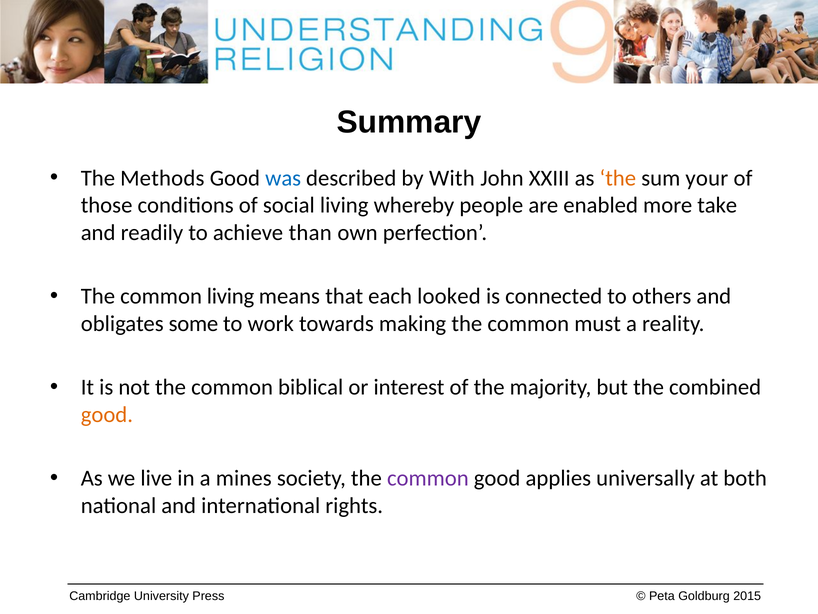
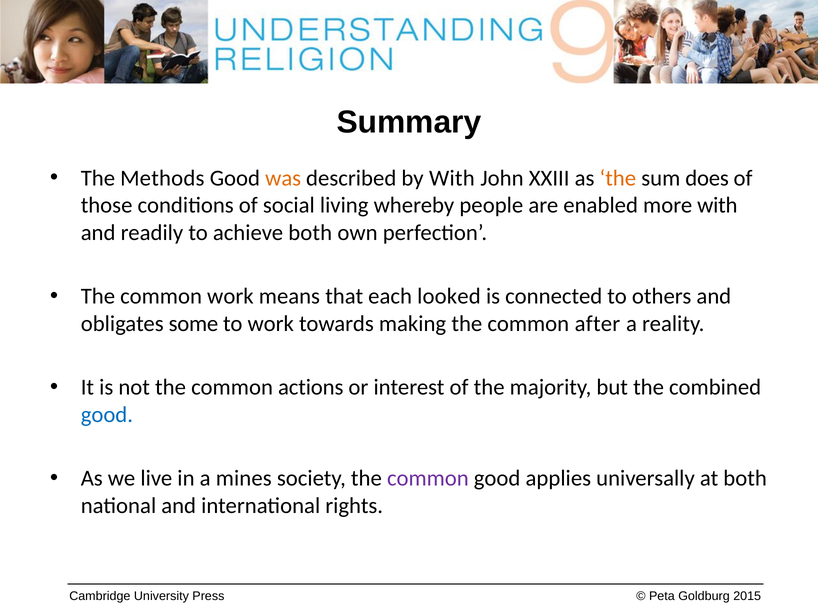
was colour: blue -> orange
your: your -> does
more take: take -> with
achieve than: than -> both
common living: living -> work
must: must -> after
biblical: biblical -> actions
good at (107, 414) colour: orange -> blue
